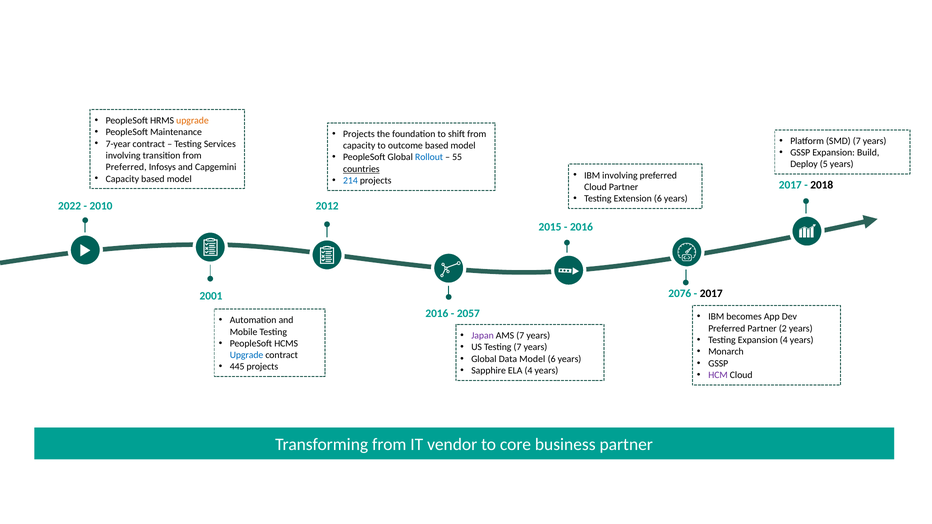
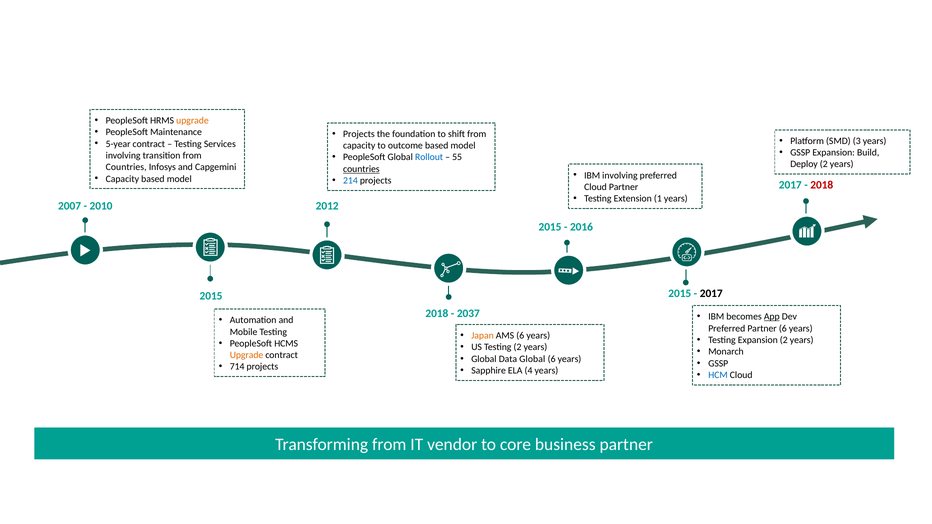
SMD 7: 7 -> 3
7-year: 7-year -> 5-year
Deploy 5: 5 -> 2
Preferred at (126, 167): Preferred -> Countries
2018 at (822, 185) colour: black -> red
Extension 6: 6 -> 1
2022: 2022 -> 2007
2076 at (680, 294): 2076 -> 2015
2001 at (211, 296): 2001 -> 2015
2016 at (437, 314): 2016 -> 2018
2057: 2057 -> 2037
App underline: none -> present
Partner 2: 2 -> 6
Japan colour: purple -> orange
AMS 7: 7 -> 6
Expansion 4: 4 -> 2
Testing 7: 7 -> 2
Upgrade at (247, 355) colour: blue -> orange
Data Model: Model -> Global
445: 445 -> 714
HCM colour: purple -> blue
